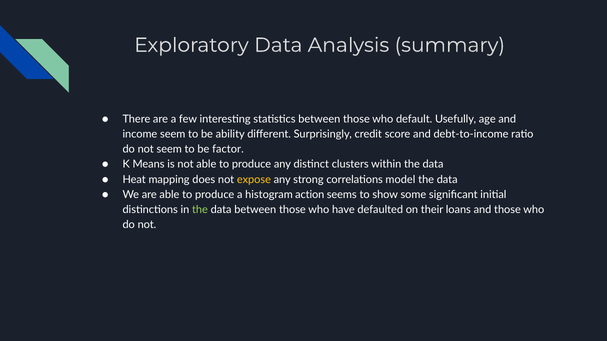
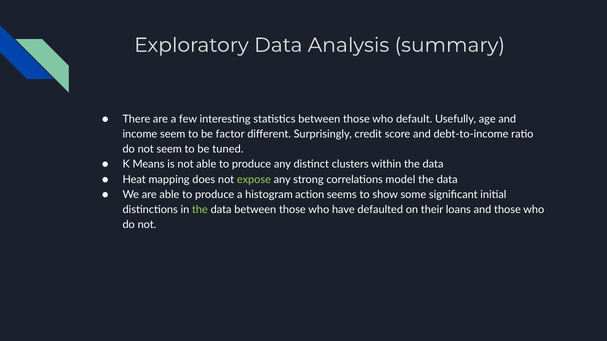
ability: ability -> factor
factor: factor -> tuned
expose colour: yellow -> light green
